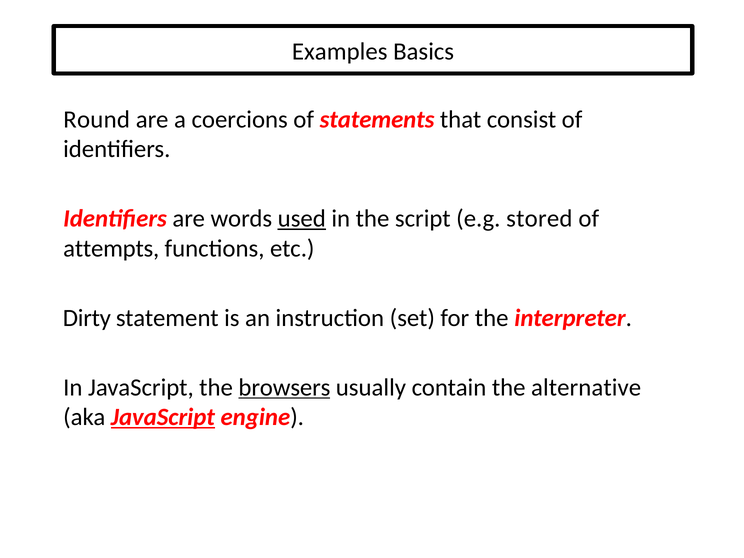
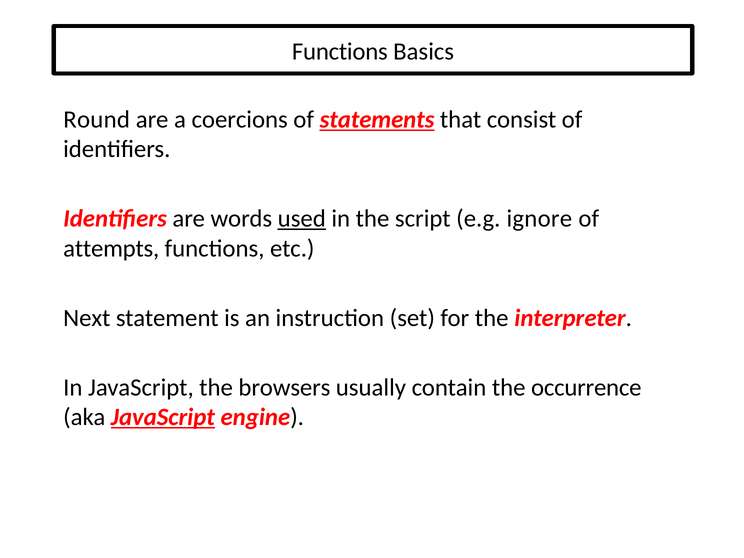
Examples at (340, 51): Examples -> Functions
statements underline: none -> present
stored: stored -> ignore
Dirty: Dirty -> Next
browsers underline: present -> none
alternative: alternative -> occurrence
